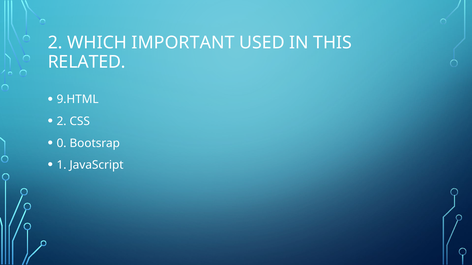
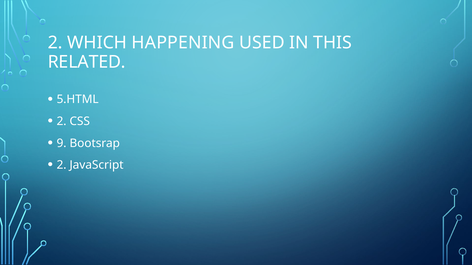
IMPORTANT: IMPORTANT -> HAPPENING
9.HTML: 9.HTML -> 5.HTML
0: 0 -> 9
1 at (62, 165): 1 -> 2
